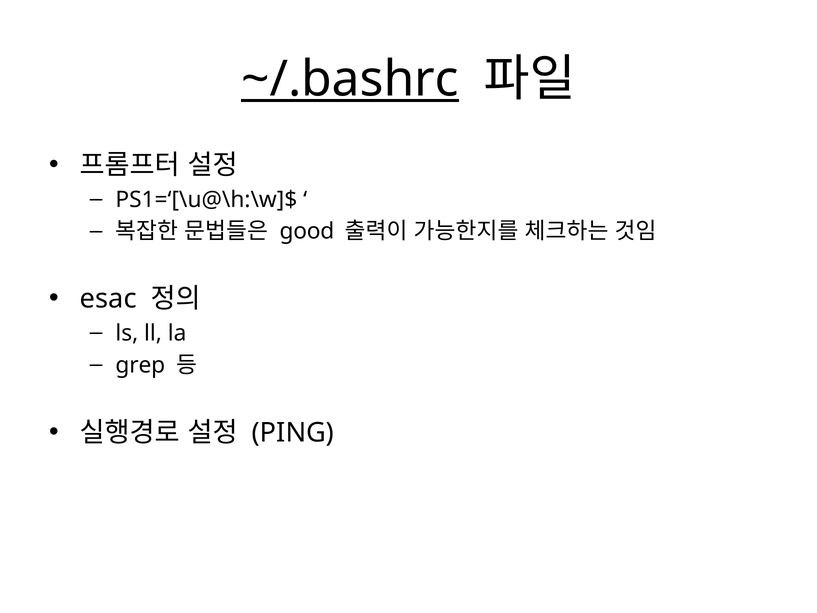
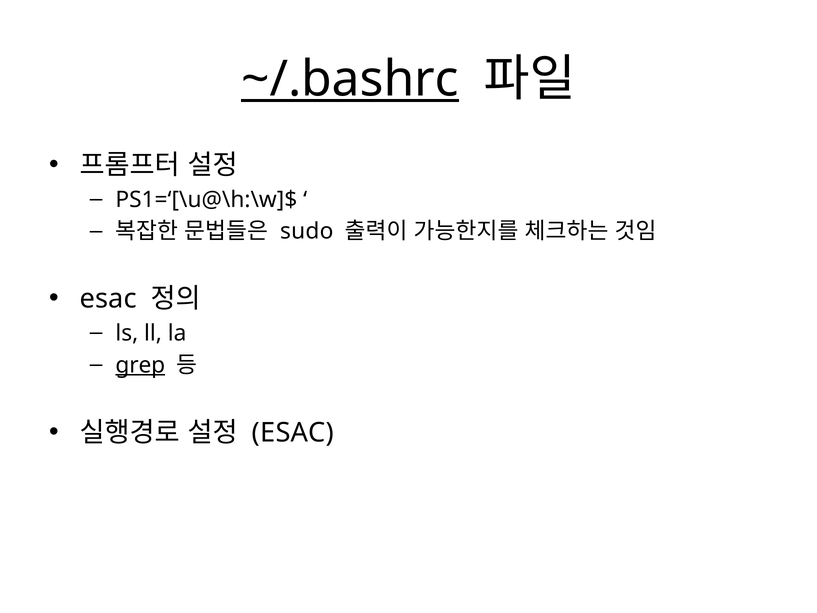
good: good -> sudo
grep underline: none -> present
PING at (293, 432): PING -> ESAC
